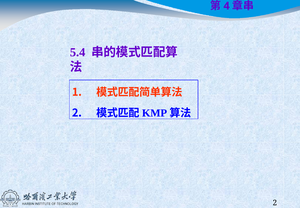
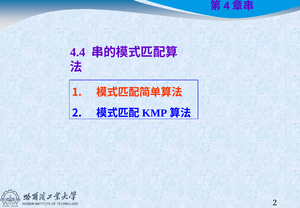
5.4: 5.4 -> 4.4
